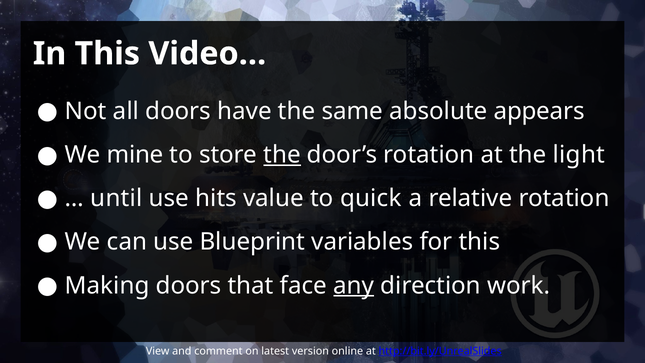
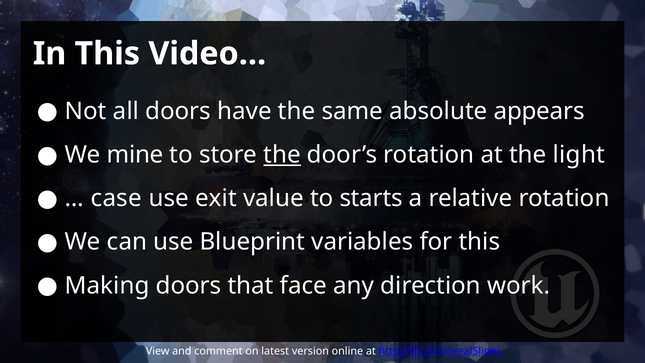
until: until -> case
hits: hits -> exit
quick: quick -> starts
any underline: present -> none
